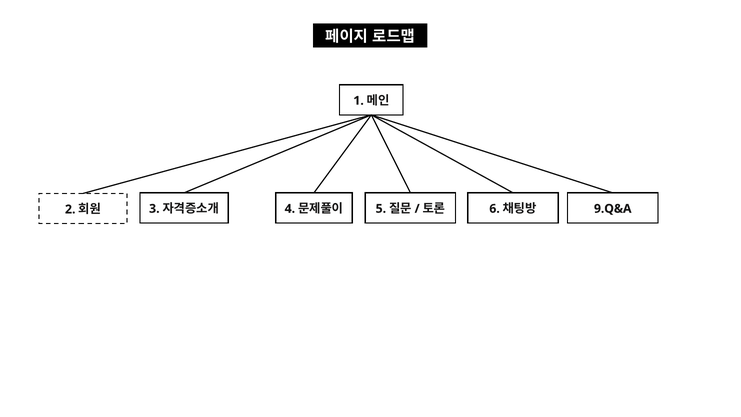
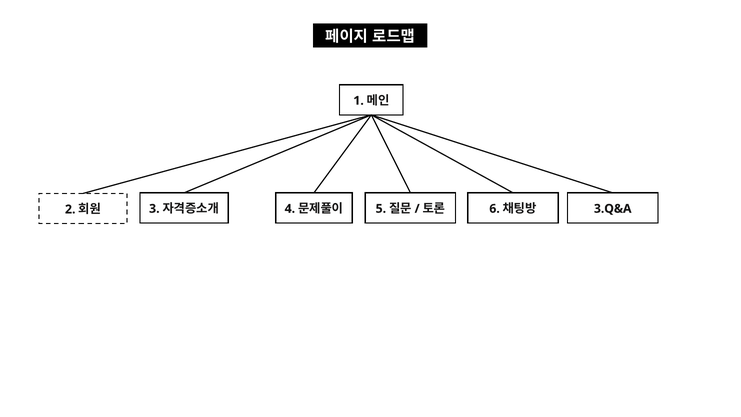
9.Q&A: 9.Q&A -> 3.Q&A
